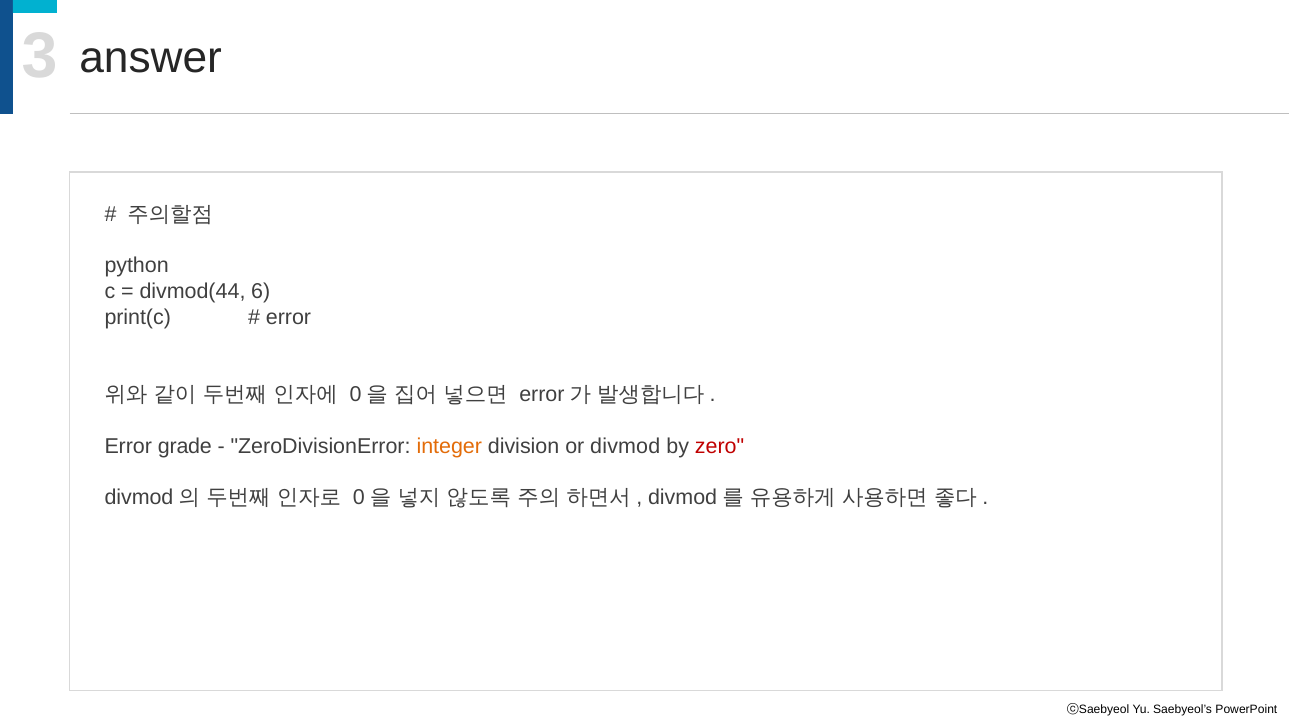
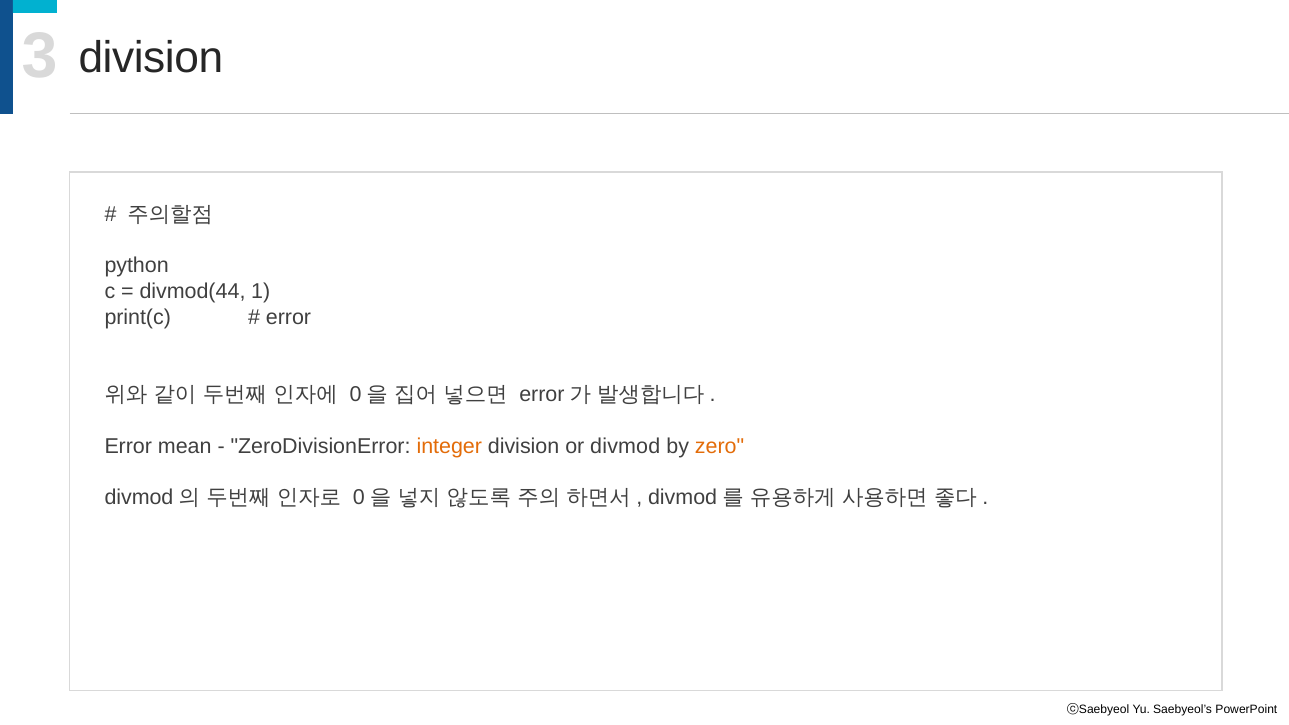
answer at (151, 57): answer -> division
6: 6 -> 1
grade: grade -> mean
zero colour: red -> orange
